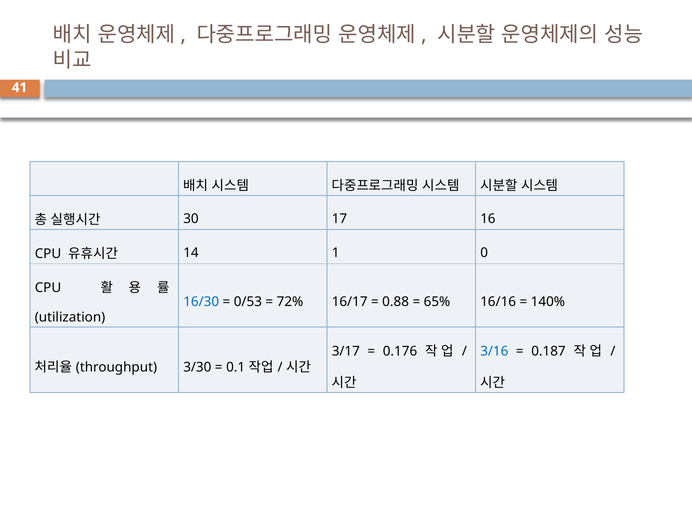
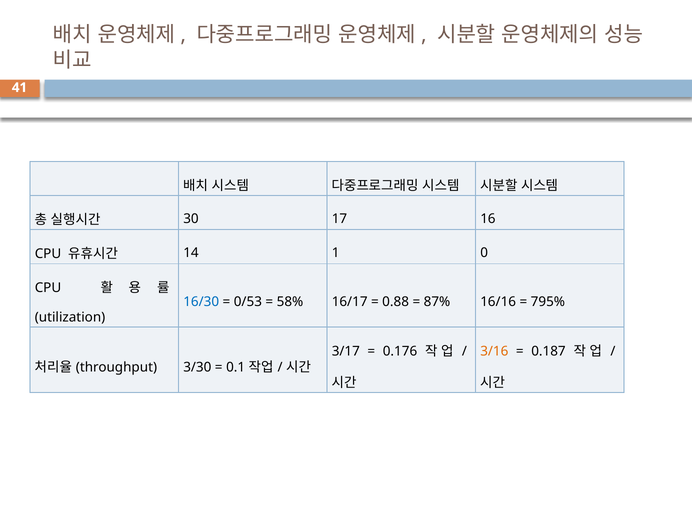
72%: 72% -> 58%
65%: 65% -> 87%
140%: 140% -> 795%
3/16 colour: blue -> orange
